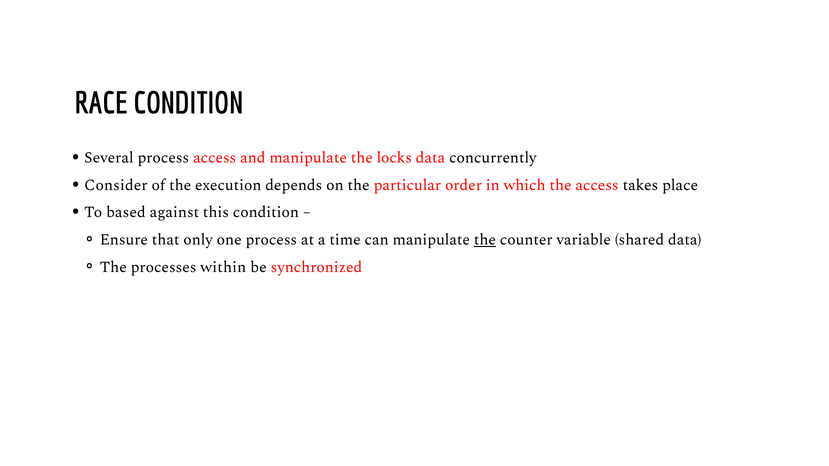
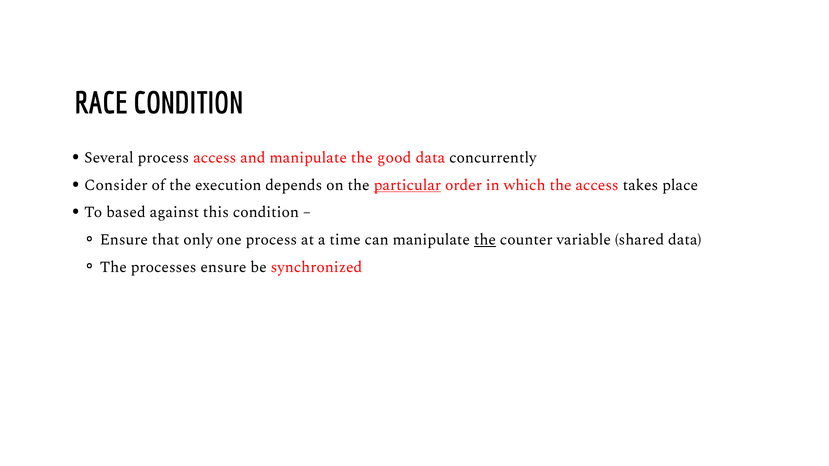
locks: locks -> good
particular underline: none -> present
processes within: within -> ensure
